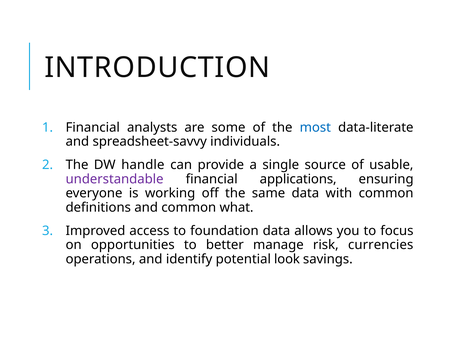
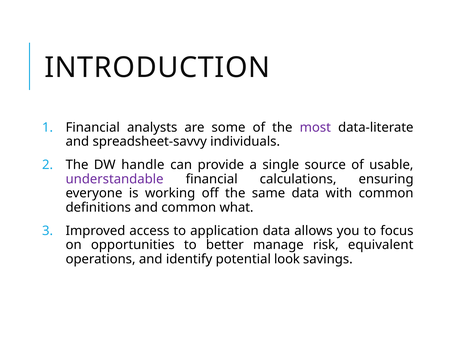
most colour: blue -> purple
applications: applications -> calculations
foundation: foundation -> application
currencies: currencies -> equivalent
